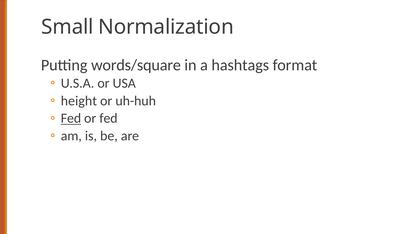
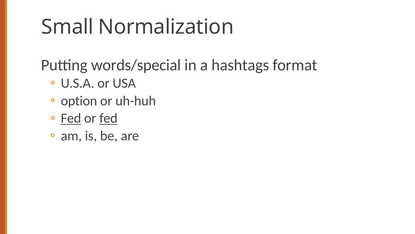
words/square: words/square -> words/special
height: height -> option
fed at (108, 118) underline: none -> present
